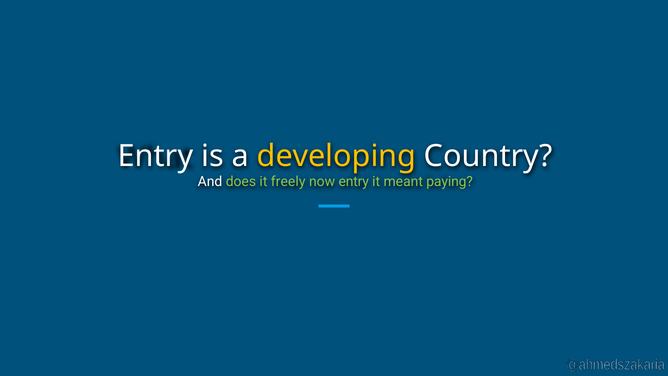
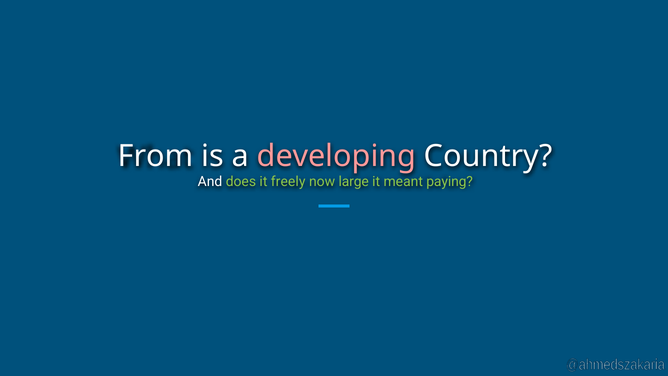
Entry at (155, 156): Entry -> From
developing colour: yellow -> pink
now entry: entry -> large
